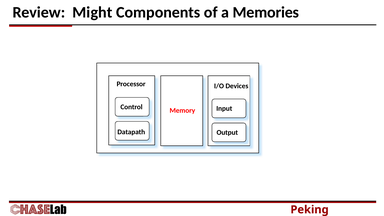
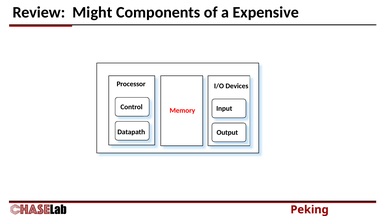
Memories: Memories -> Expensive
